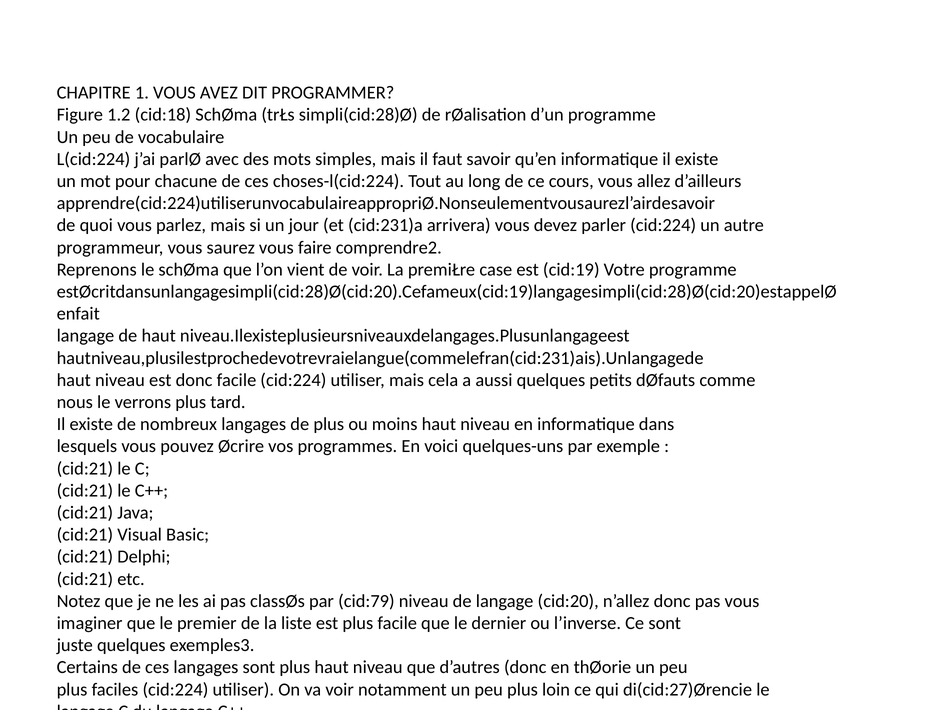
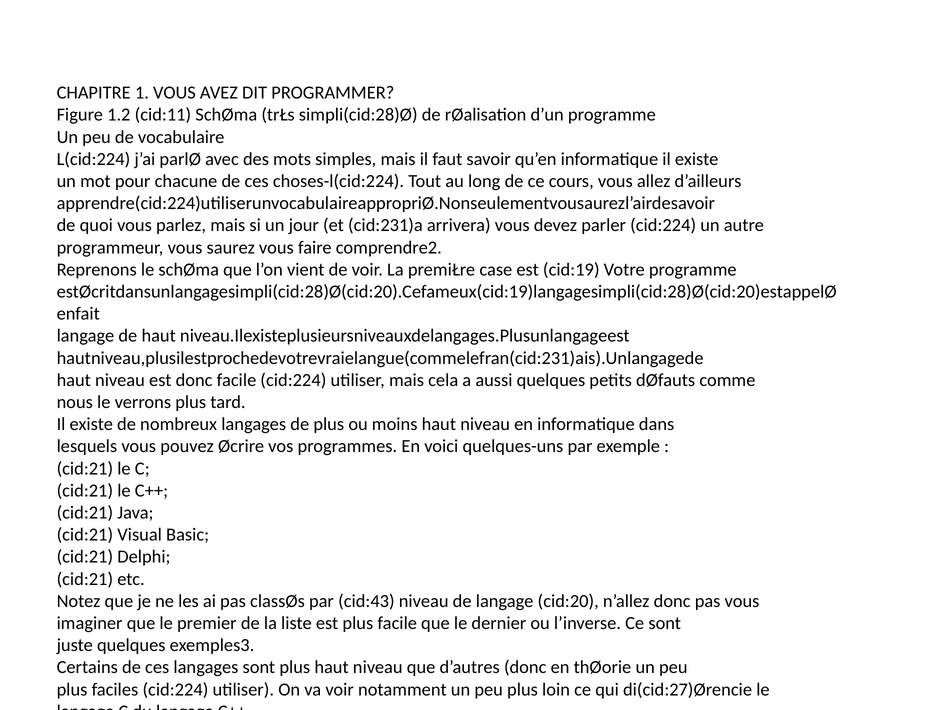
cid:18: cid:18 -> cid:11
cid:79: cid:79 -> cid:43
